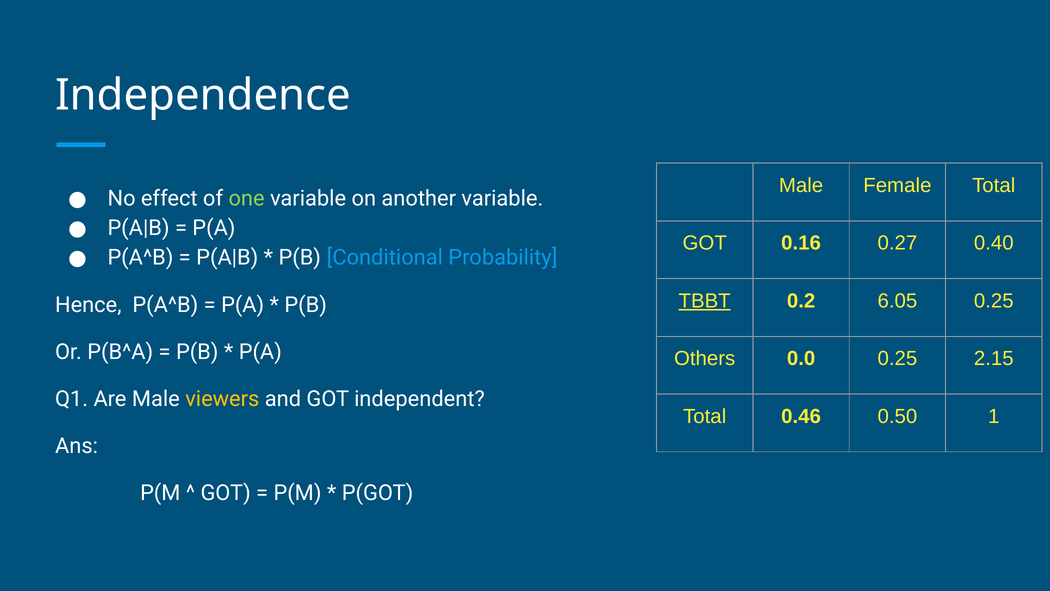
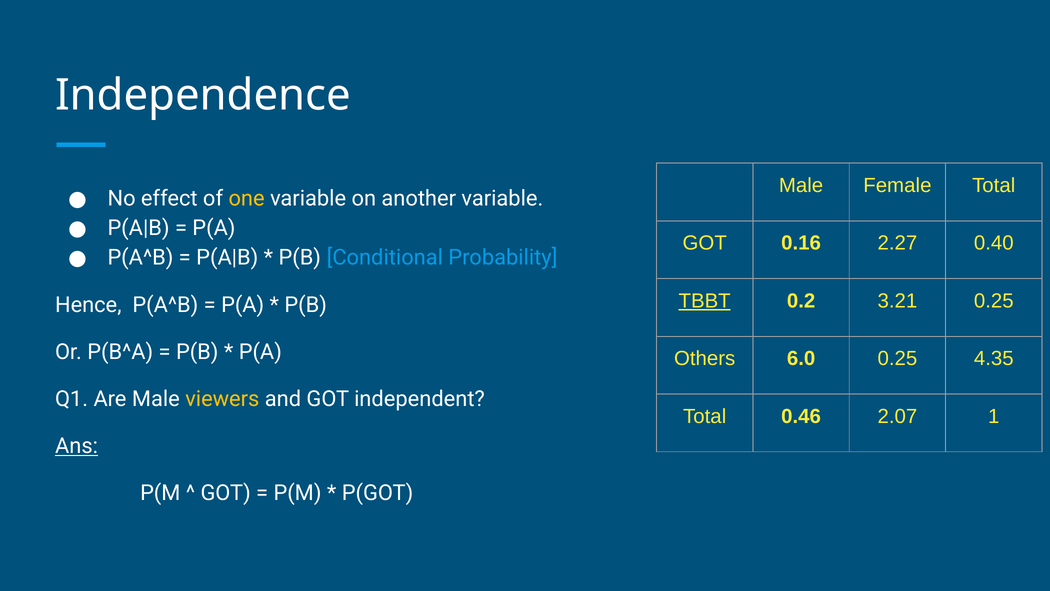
one colour: light green -> yellow
0.27: 0.27 -> 2.27
6.05: 6.05 -> 3.21
0.0: 0.0 -> 6.0
2.15: 2.15 -> 4.35
0.50: 0.50 -> 2.07
Ans underline: none -> present
